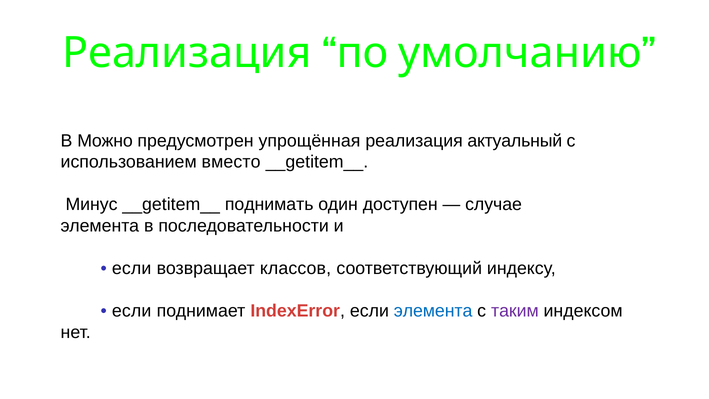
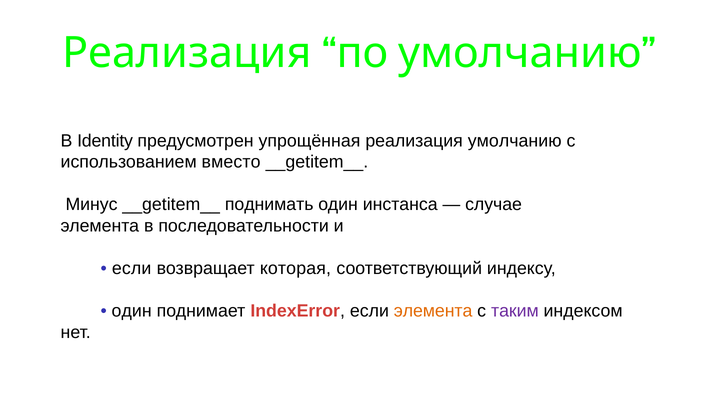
Можно: Можно -> Identity
актуальный: актуальный -> умолчанию
доступен: доступен -> инстанса
классов: классов -> которая
если at (132, 311): если -> один
элемента at (433, 311) colour: blue -> orange
